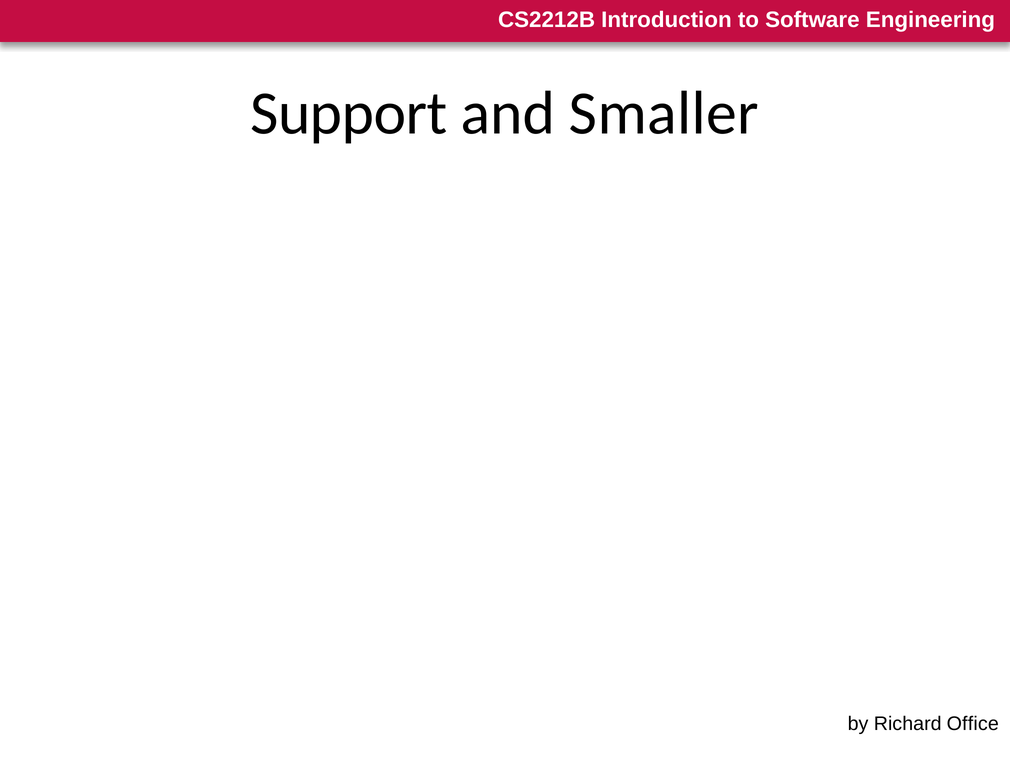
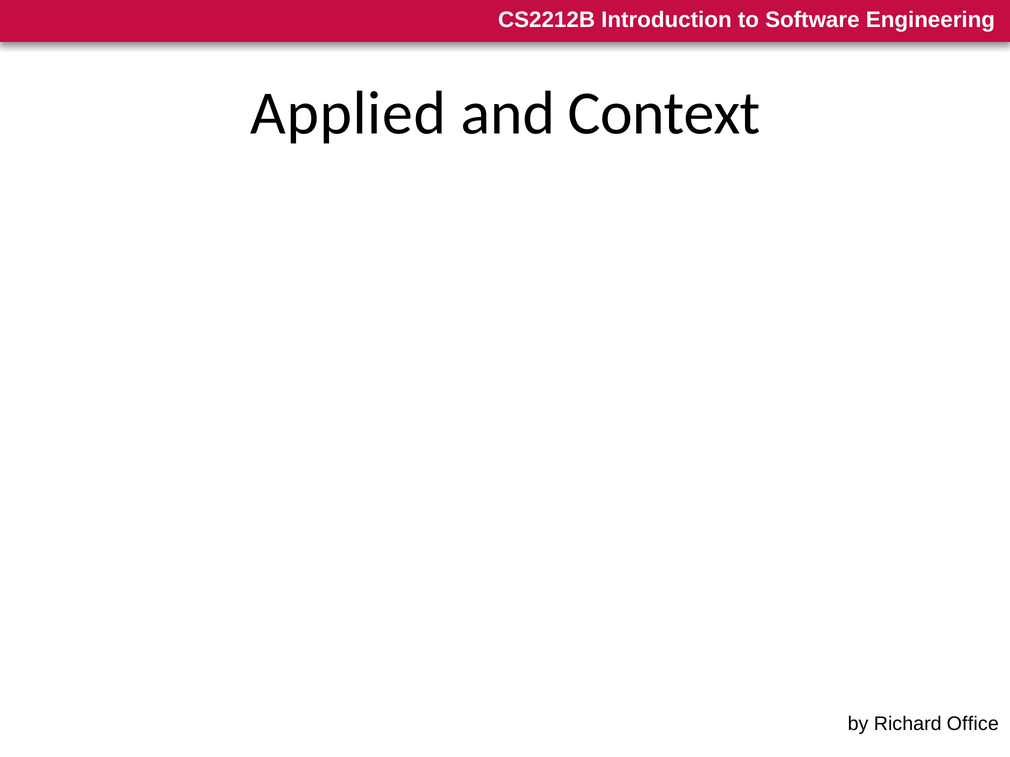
Support: Support -> Applied
Smaller: Smaller -> Context
